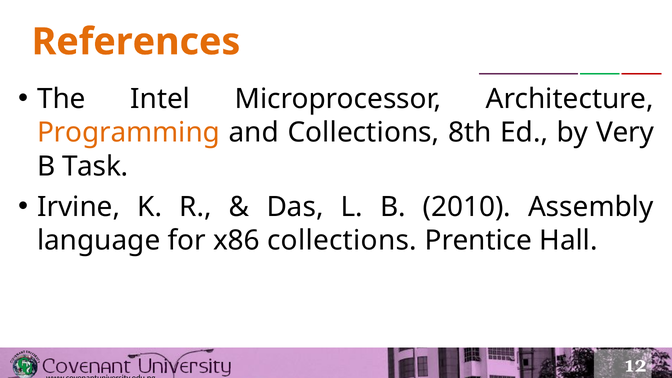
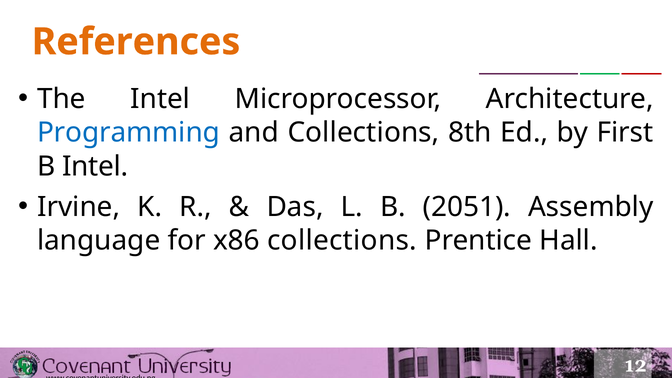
Programming colour: orange -> blue
Very: Very -> First
B Task: Task -> Intel
2010: 2010 -> 2051
